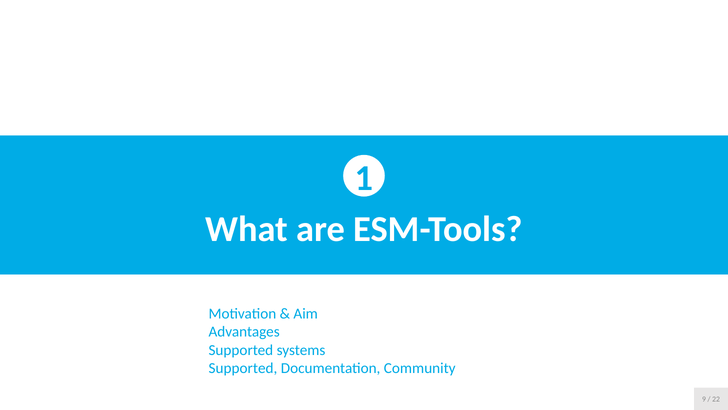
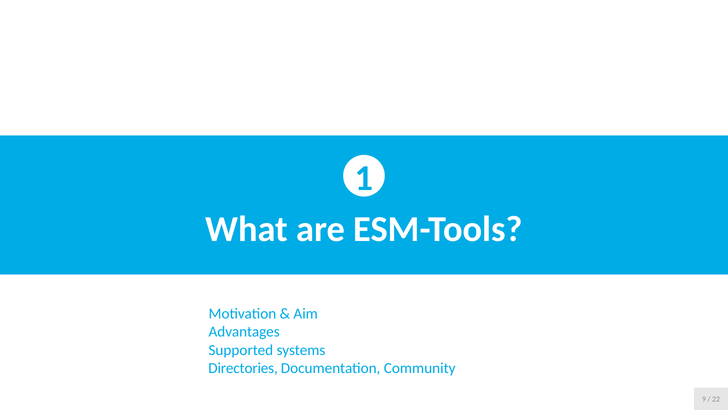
Supported at (243, 368): Supported -> Directories
